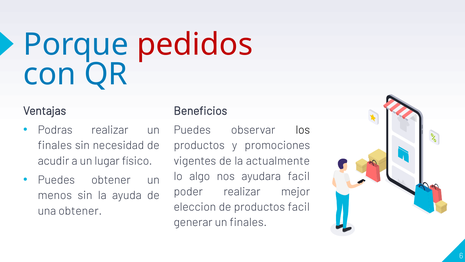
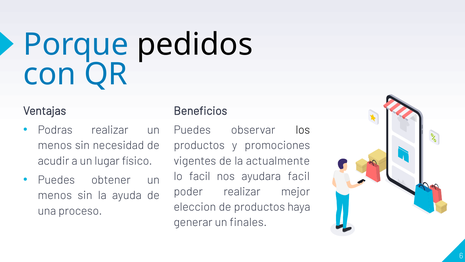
pedidos colour: red -> black
finales at (55, 145): finales -> menos
lo algo: algo -> facil
productos facil: facil -> haya
una obtener: obtener -> proceso
